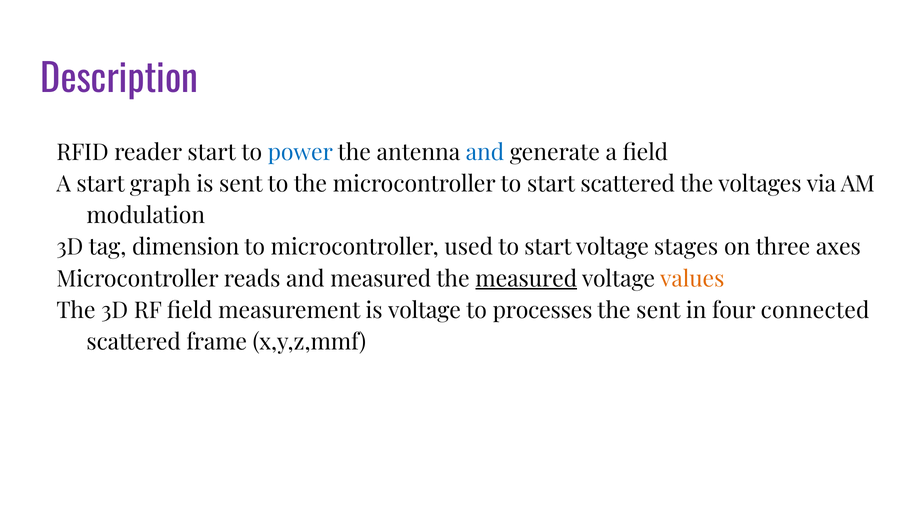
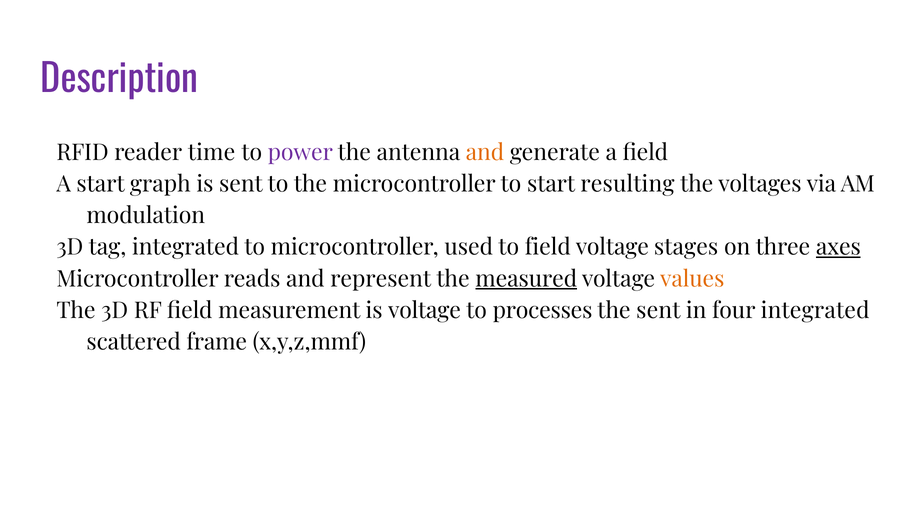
reader start: start -> time
power colour: blue -> purple
and at (485, 153) colour: blue -> orange
start scattered: scattered -> resulting
tag dimension: dimension -> integrated
used to start: start -> field
axes underline: none -> present
and measured: measured -> represent
four connected: connected -> integrated
